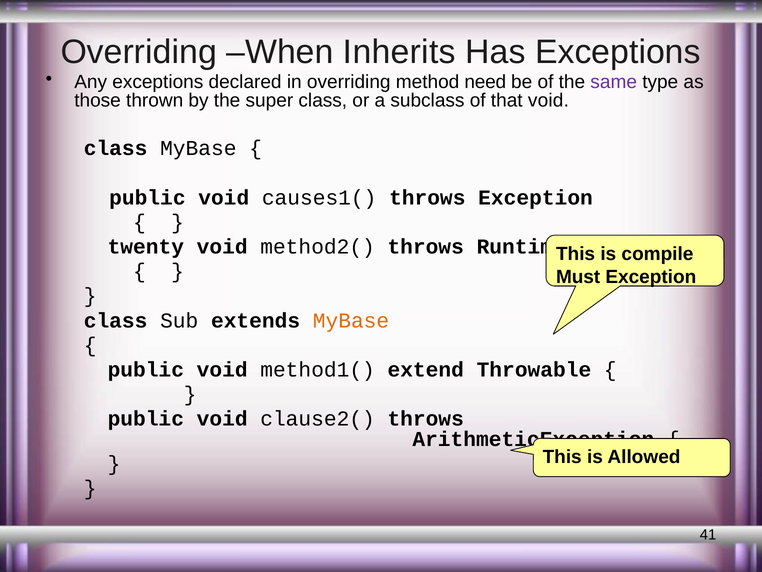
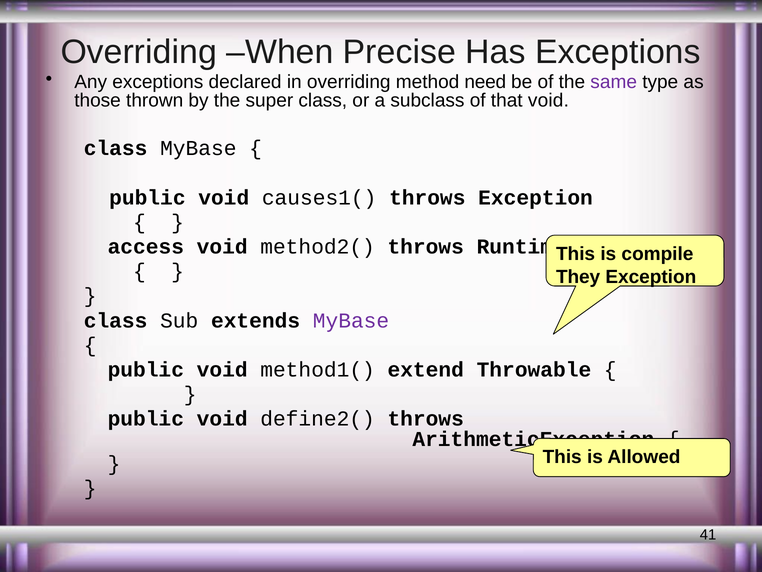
Inherits: Inherits -> Precise
twenty: twenty -> access
Must: Must -> They
MyBase at (351, 320) colour: orange -> purple
clause2(: clause2( -> define2(
